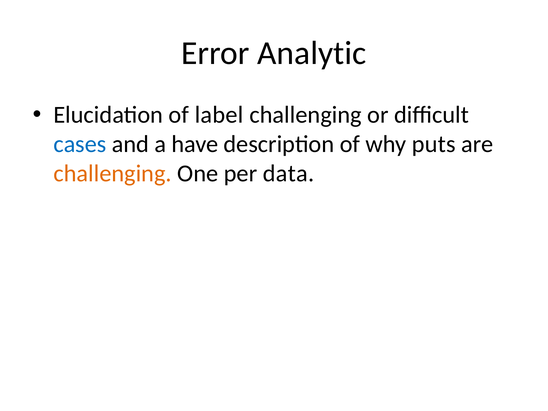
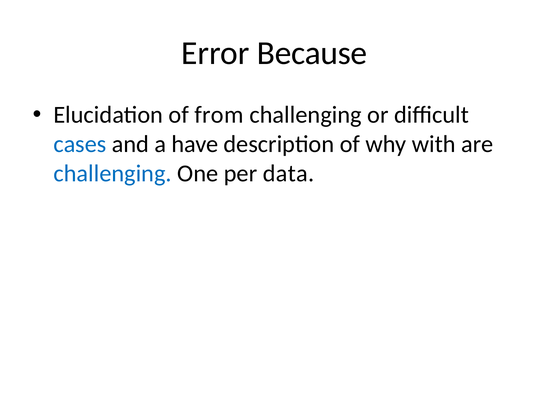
Analytic: Analytic -> Because
label: label -> from
puts: puts -> with
challenging at (113, 173) colour: orange -> blue
